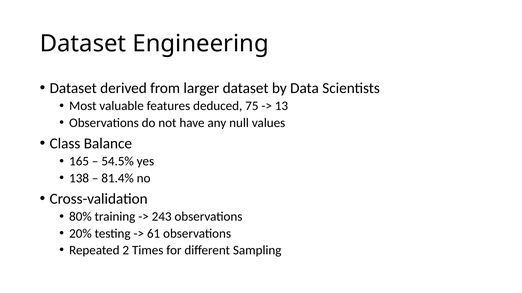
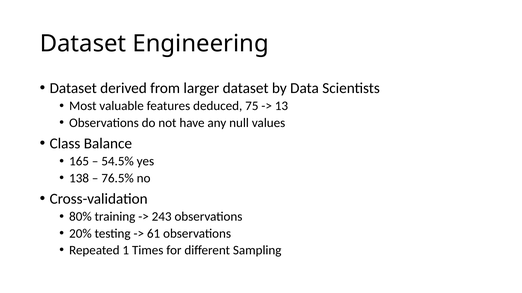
81.4%: 81.4% -> 76.5%
2: 2 -> 1
